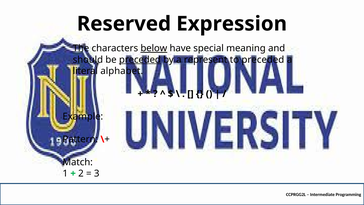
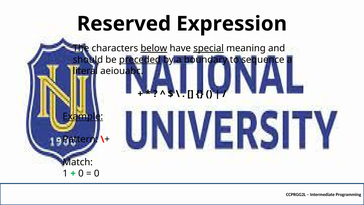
special underline: none -> present
represent: represent -> boundary
to preceded: preceded -> sequence
alphabet: alphabet -> aeiouabc
Example underline: none -> present
2 at (81, 173): 2 -> 0
3 at (97, 173): 3 -> 0
